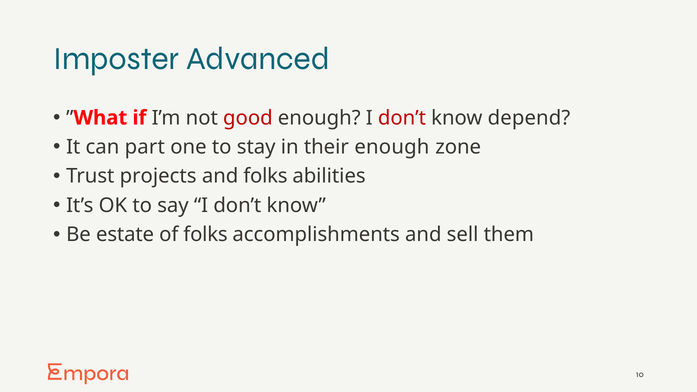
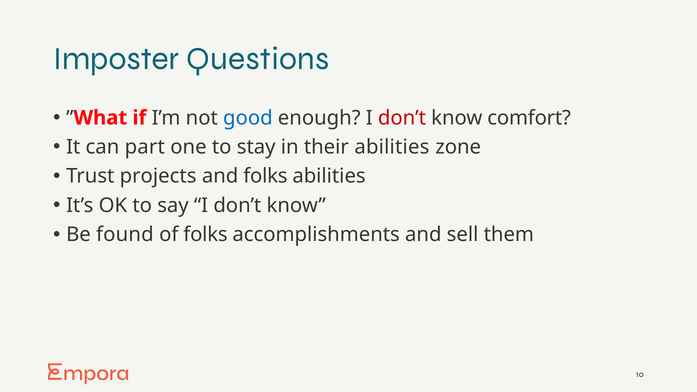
Advanced: Advanced -> Questions
good colour: red -> blue
depend: depend -> comfort
their enough: enough -> abilities
estate: estate -> found
